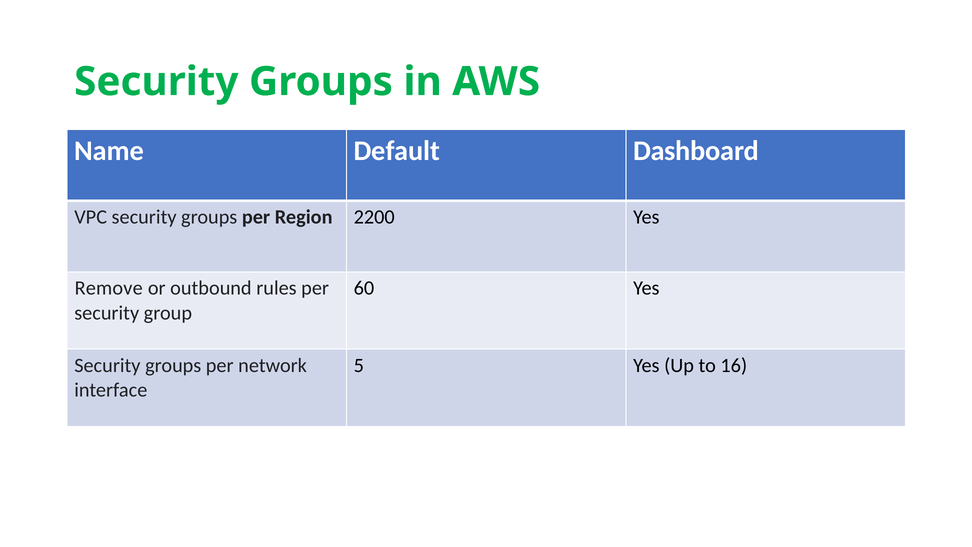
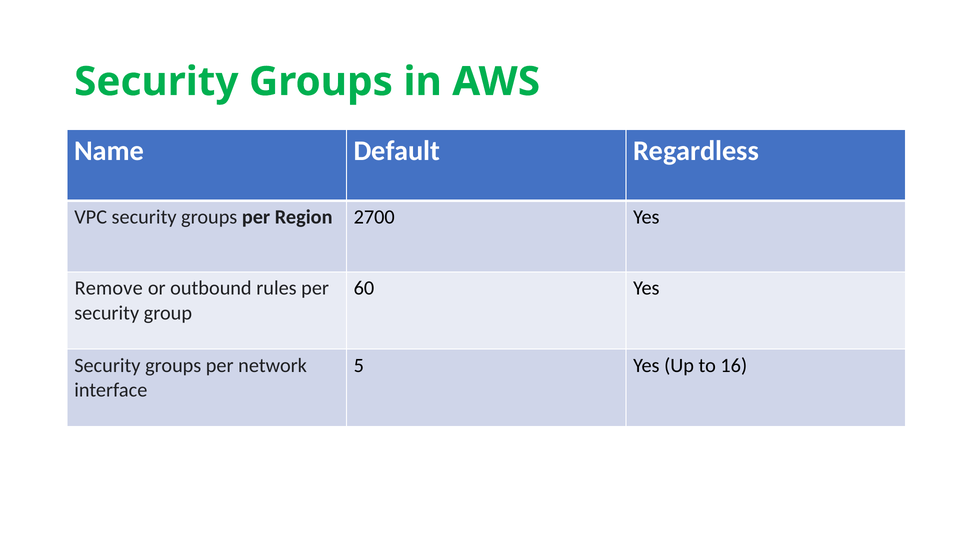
Dashboard: Dashboard -> Regardless
2200: 2200 -> 2700
